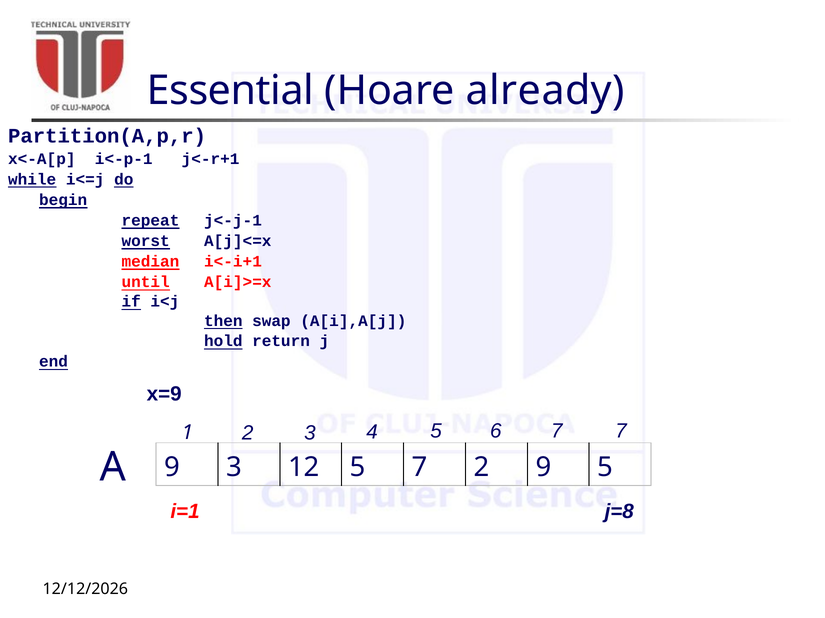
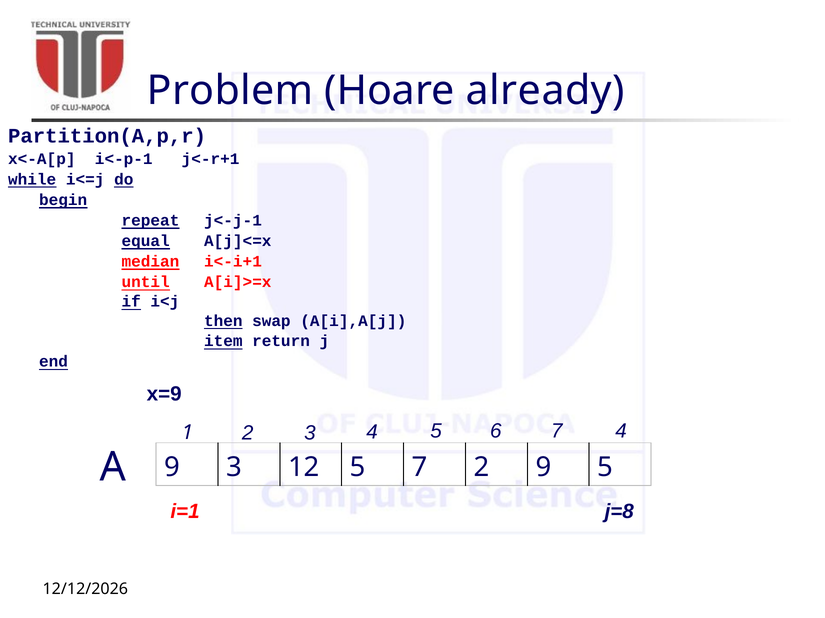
Essential: Essential -> Problem
worst: worst -> equal
hold: hold -> item
7 7: 7 -> 4
